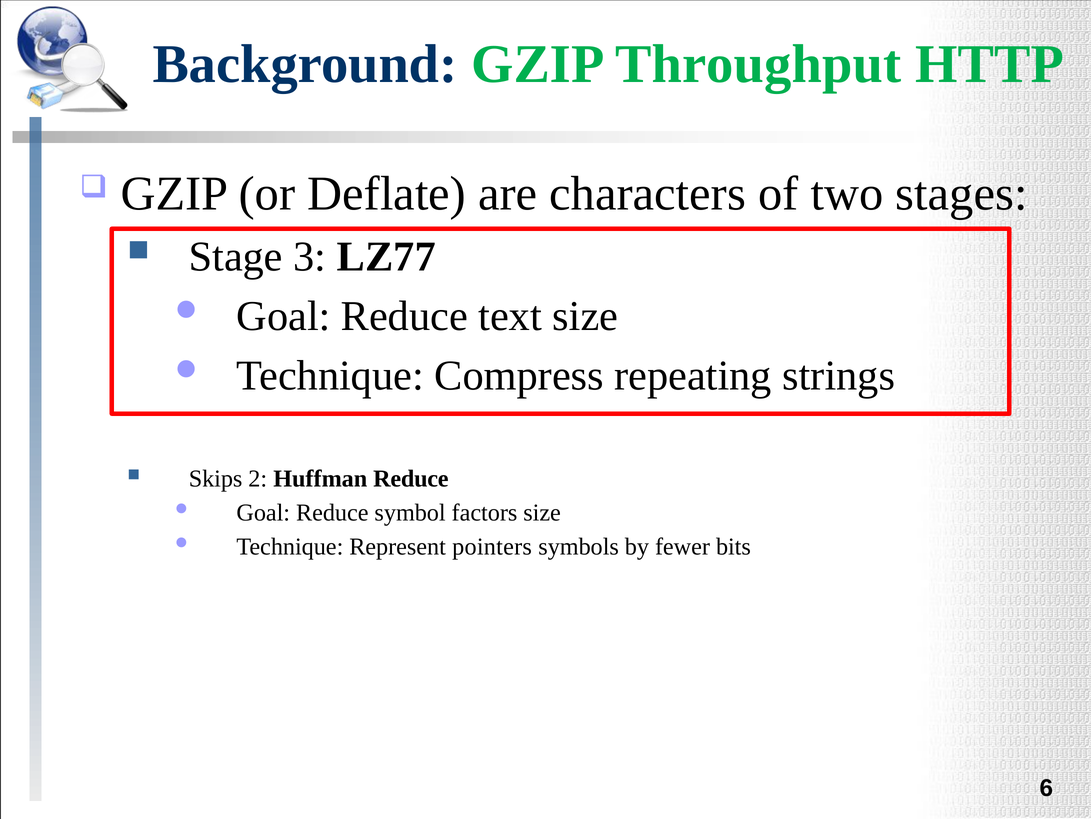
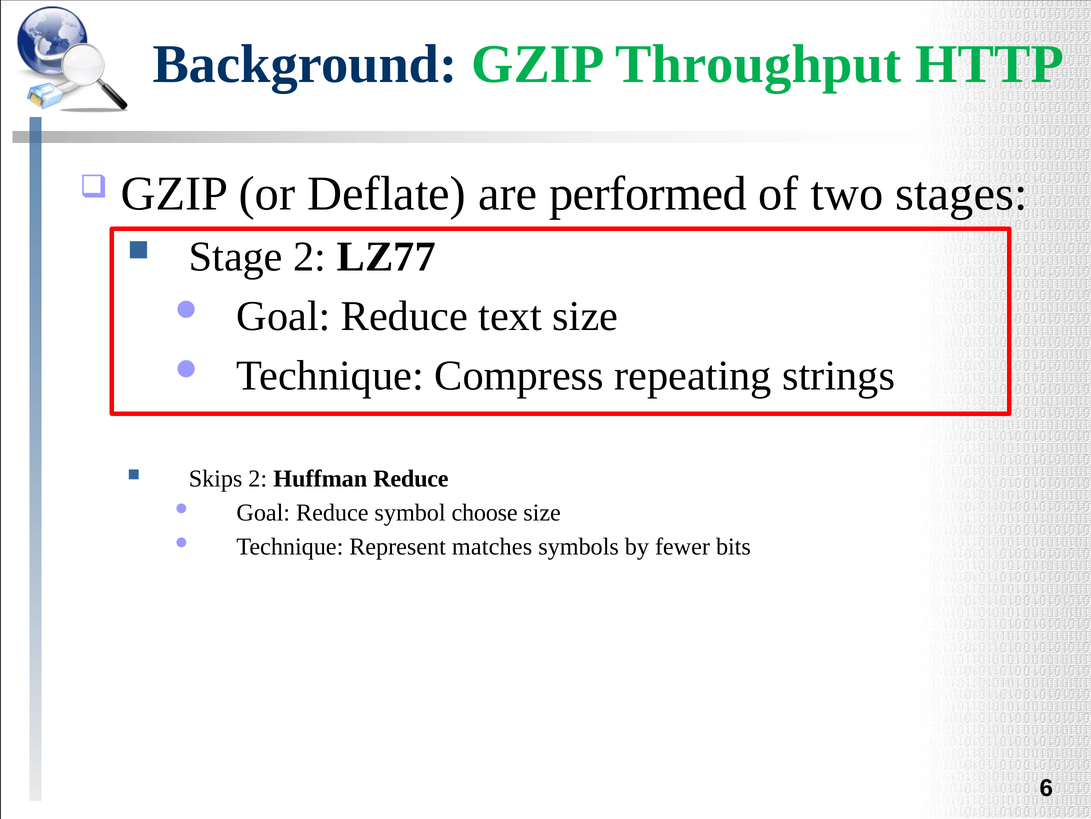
characters: characters -> performed
Stage 3: 3 -> 2
factors: factors -> choose
pointers: pointers -> matches
